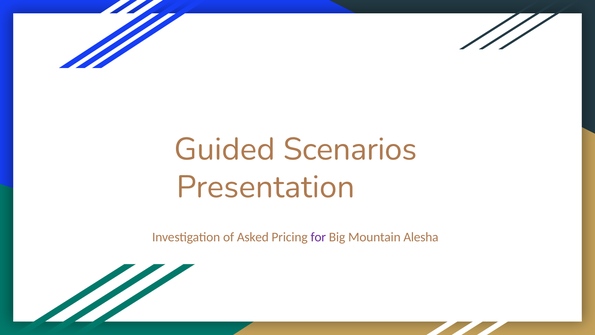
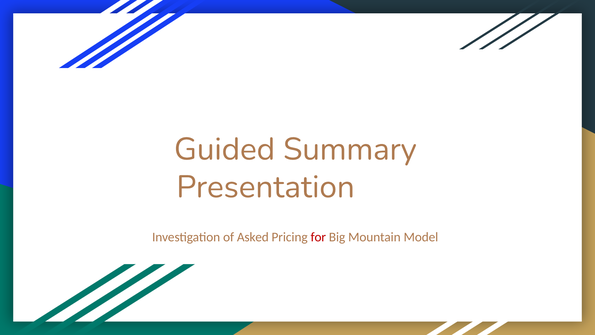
Scenarios: Scenarios -> Summary
for colour: purple -> red
Alesha: Alesha -> Model
